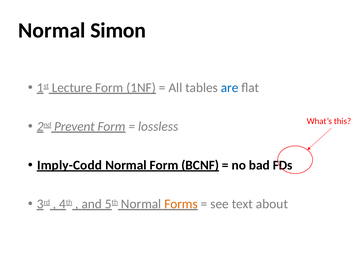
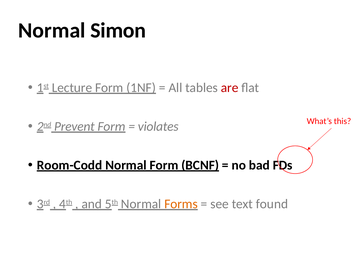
are colour: blue -> red
lossless: lossless -> violates
Imply-Codd: Imply-Codd -> Room-Codd
about: about -> found
